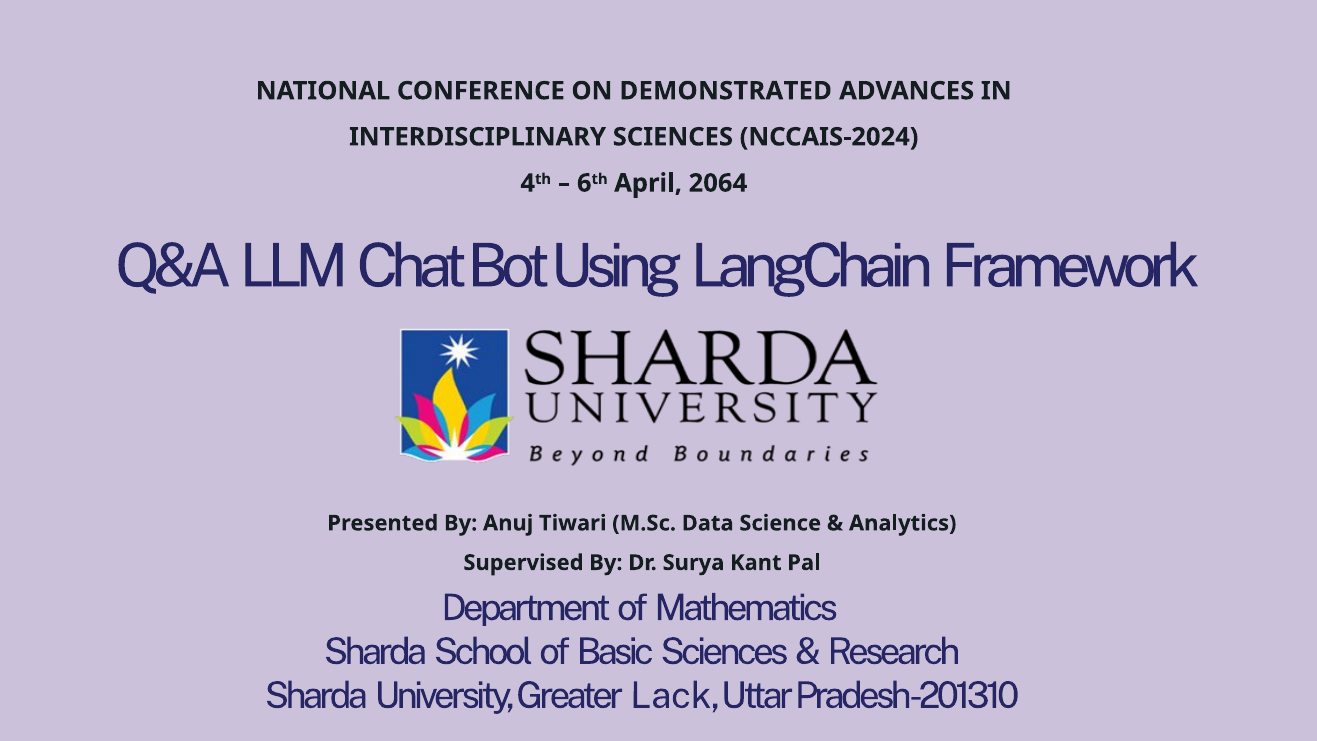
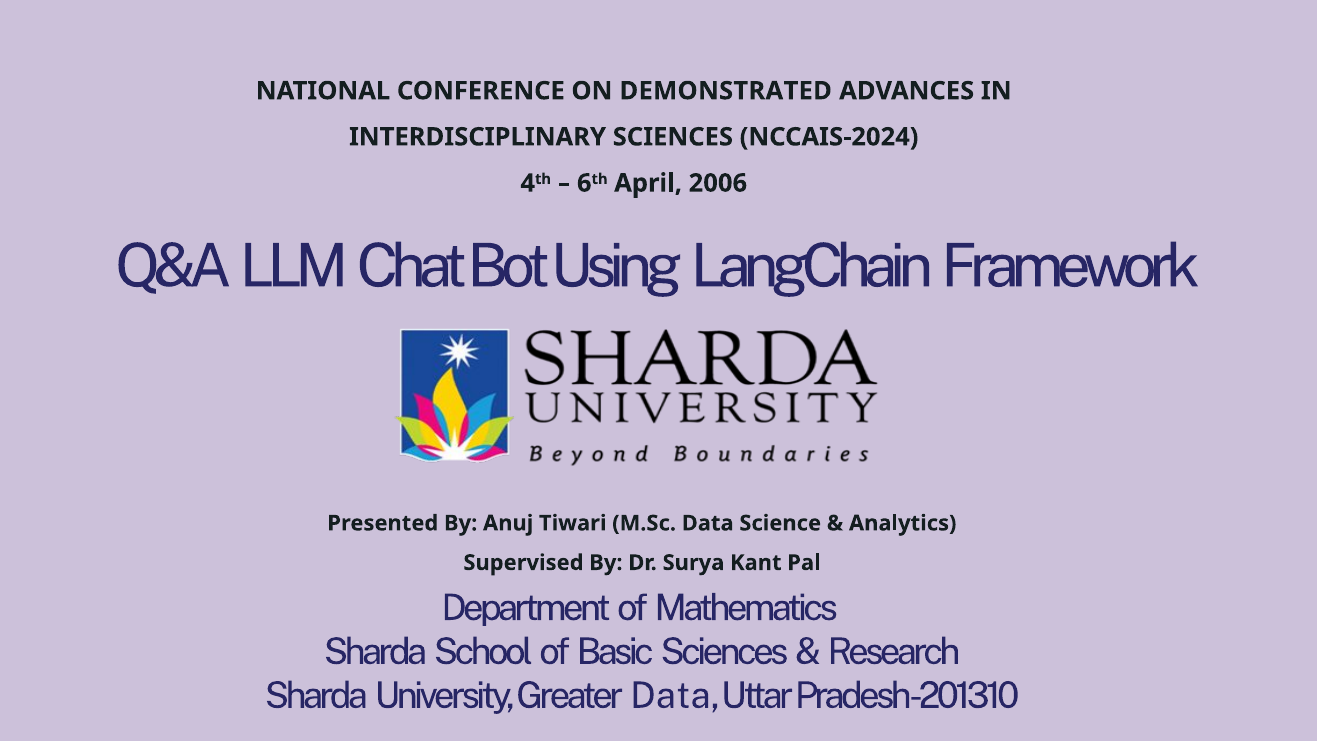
2064: 2064 -> 2006
Greater Lack: Lack -> Data
